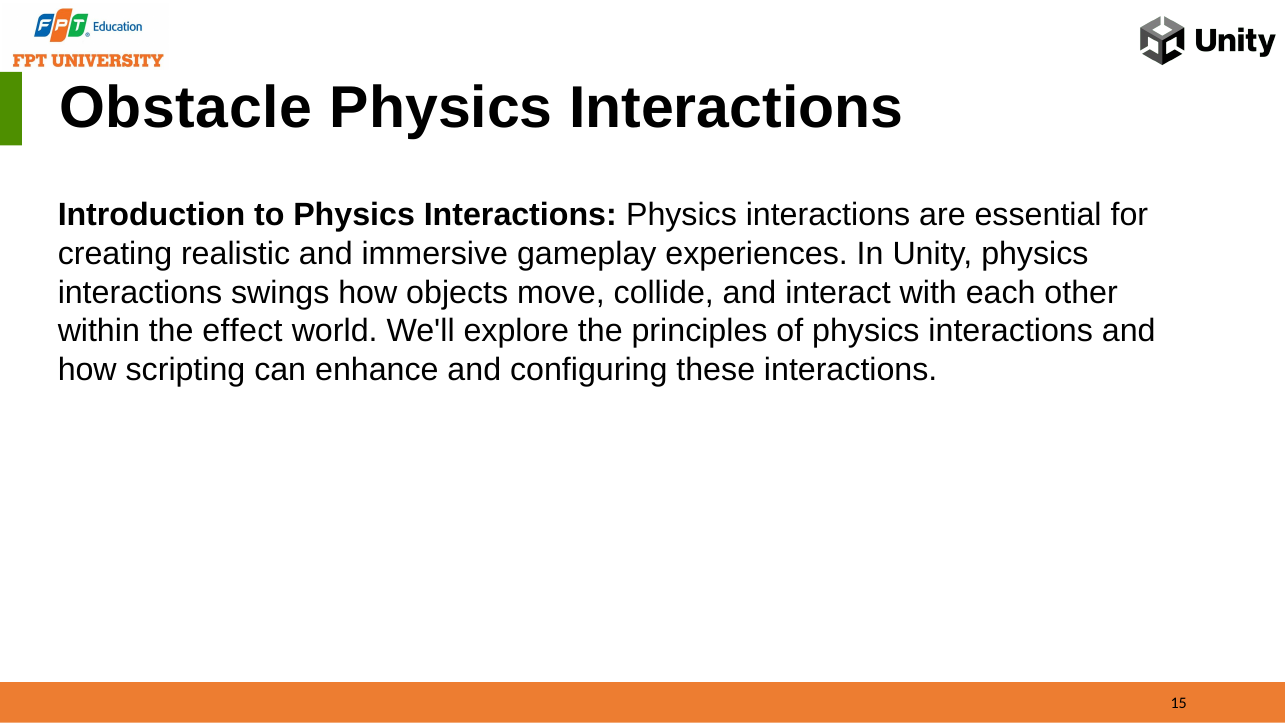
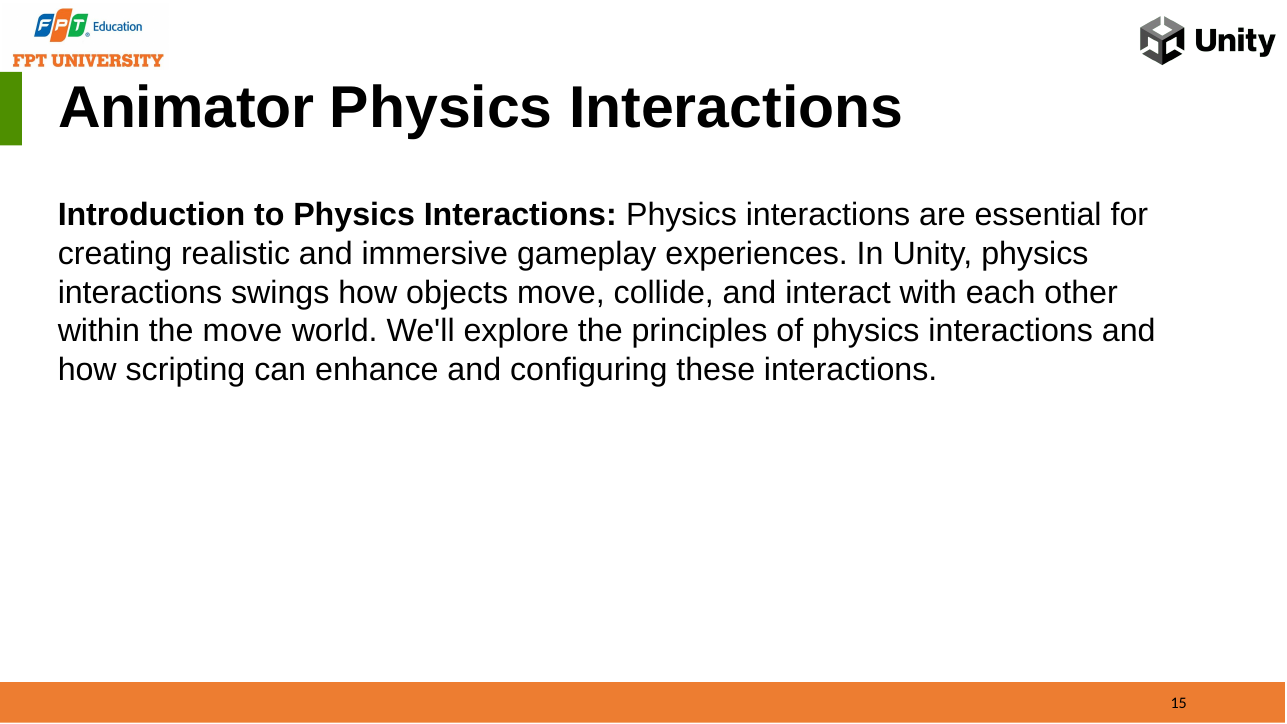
Obstacle: Obstacle -> Animator
the effect: effect -> move
